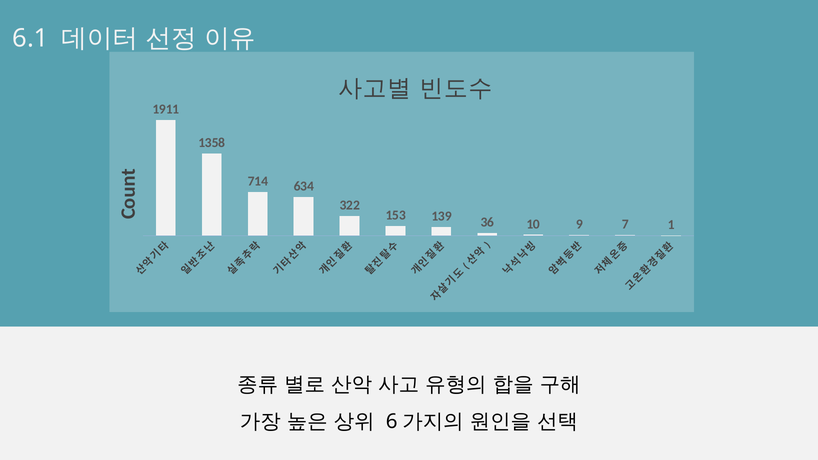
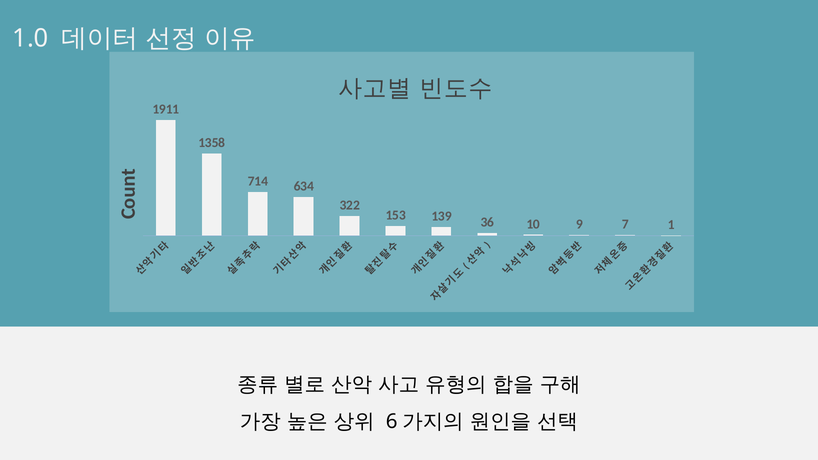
6.1: 6.1 -> 1.0
